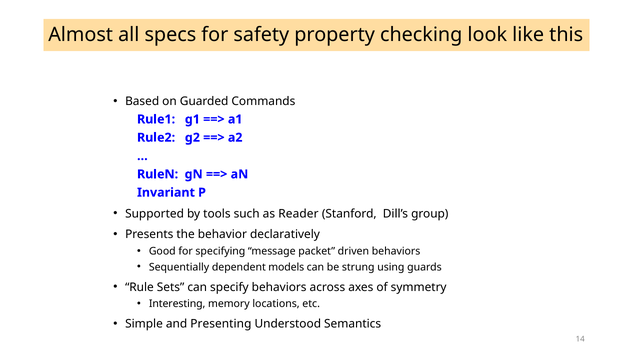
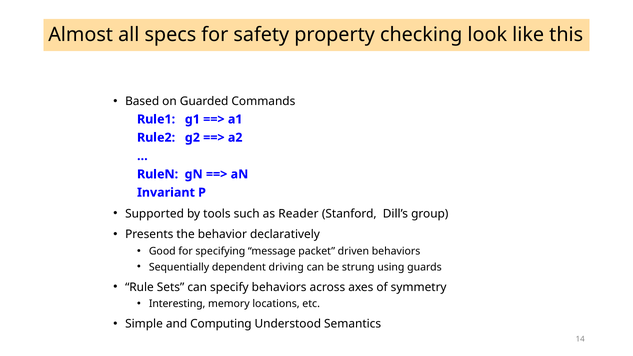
models: models -> driving
Presenting: Presenting -> Computing
